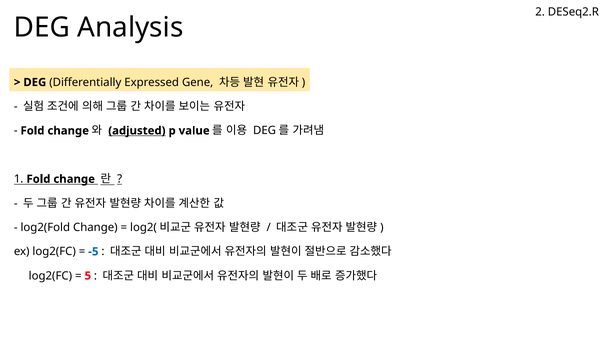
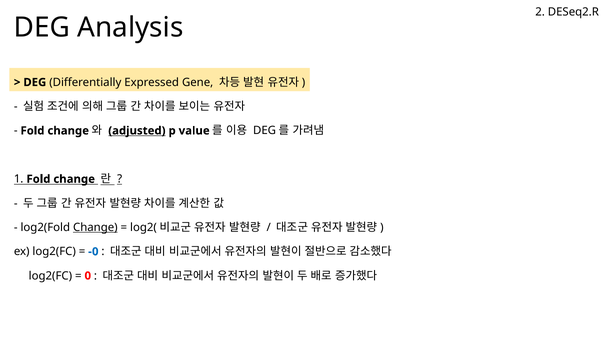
Change at (95, 227) underline: none -> present
-5: -5 -> -0
5: 5 -> 0
